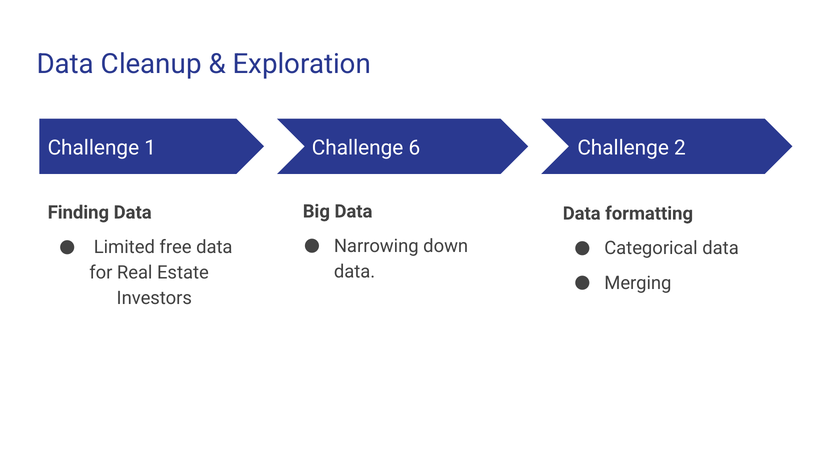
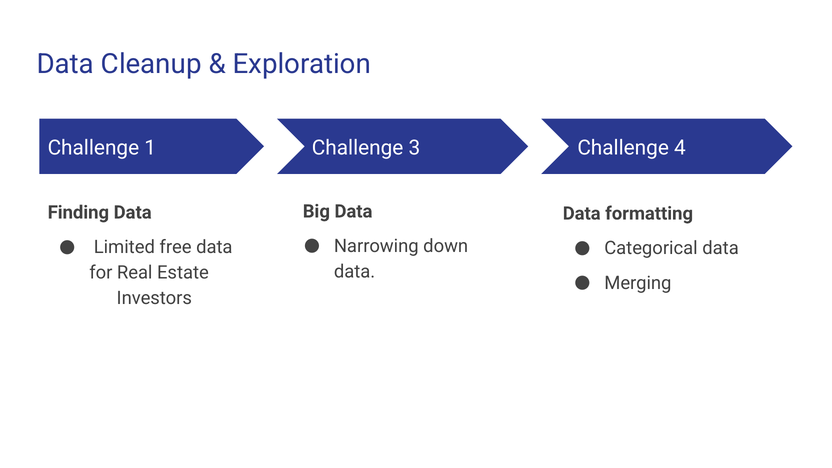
6: 6 -> 3
2: 2 -> 4
